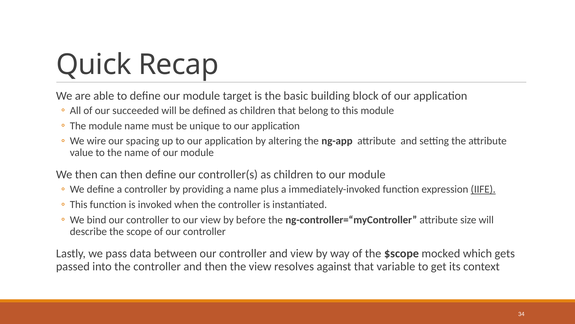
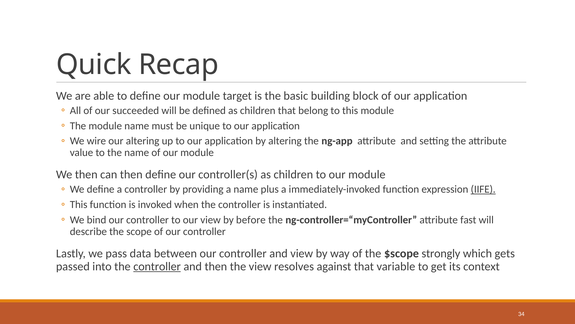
our spacing: spacing -> altering
size: size -> fast
mocked: mocked -> strongly
controller at (157, 266) underline: none -> present
